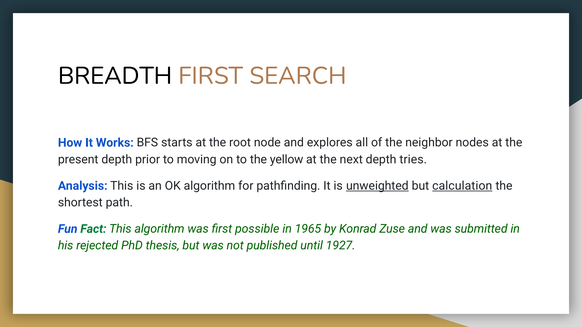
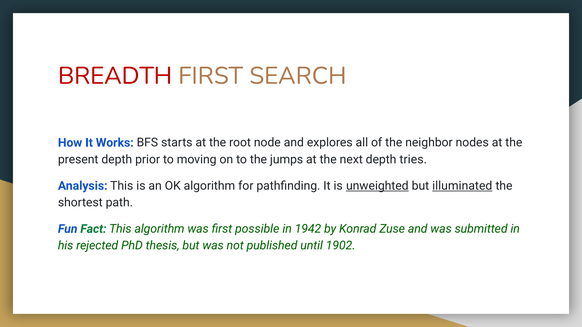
BREADTH colour: black -> red
yellow: yellow -> jumps
calculation: calculation -> illuminated
1965: 1965 -> 1942
1927: 1927 -> 1902
